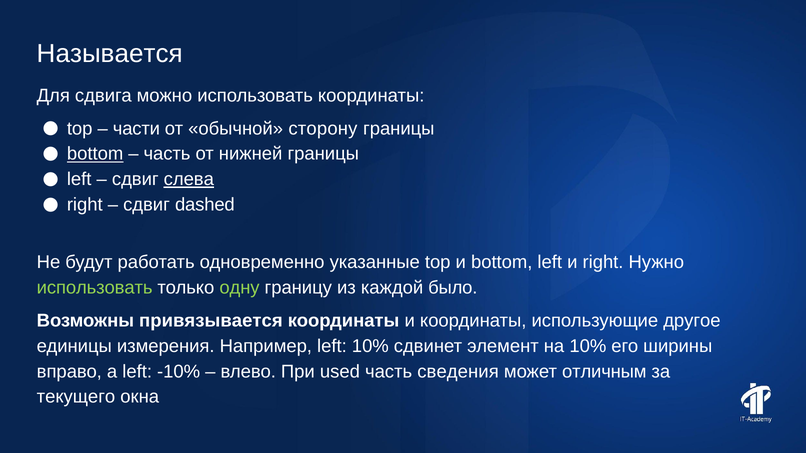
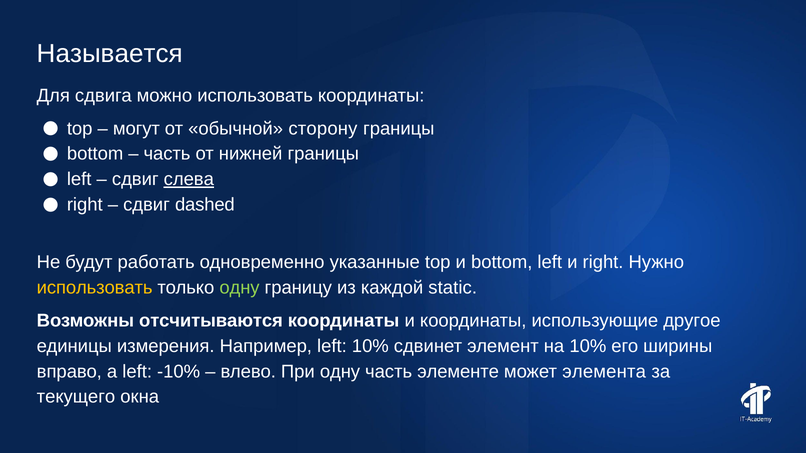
части: части -> могут
bottom at (95, 154) underline: present -> none
использовать at (95, 288) colour: light green -> yellow
было: было -> static
привязывается: привязывается -> отсчитываются
При used: used -> одну
сведения: сведения -> элементе
отличным: отличным -> элемента
